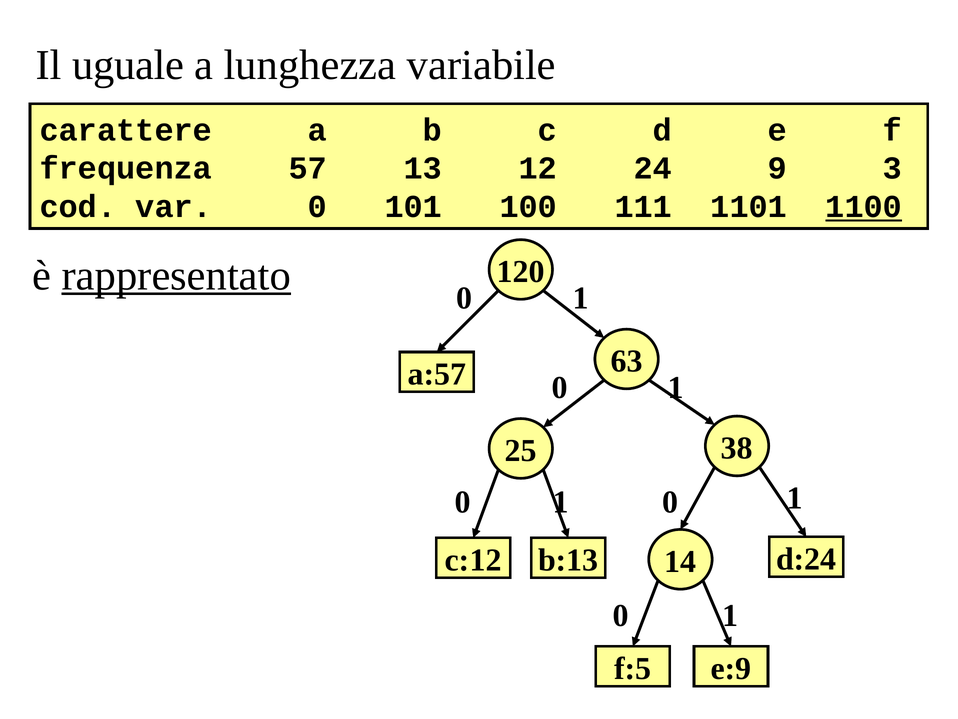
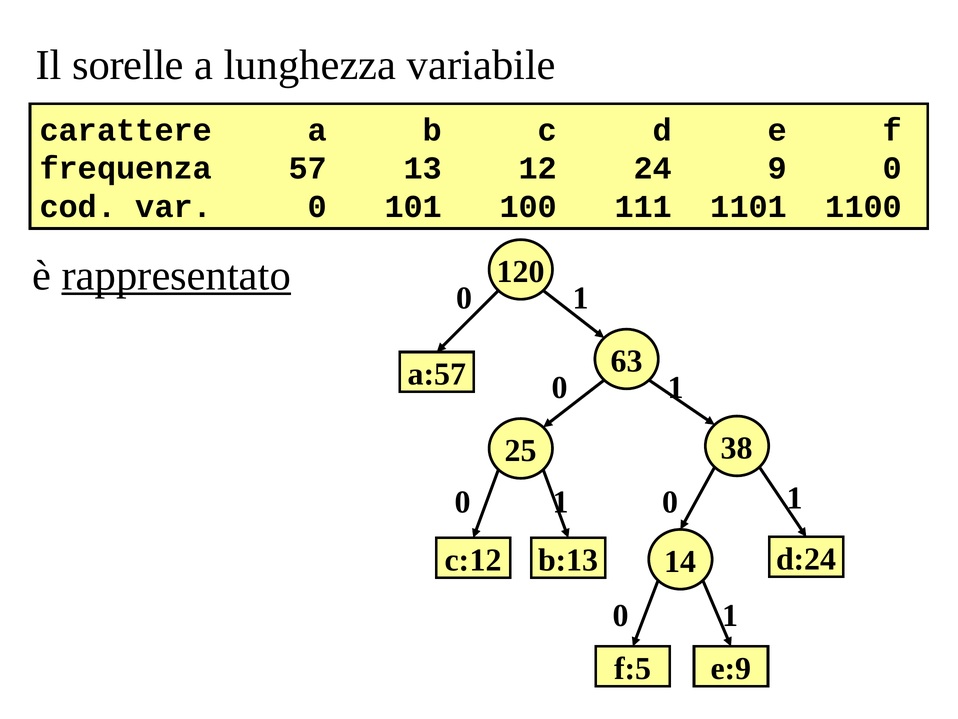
uguale: uguale -> sorelle
9 3: 3 -> 0
1100 underline: present -> none
